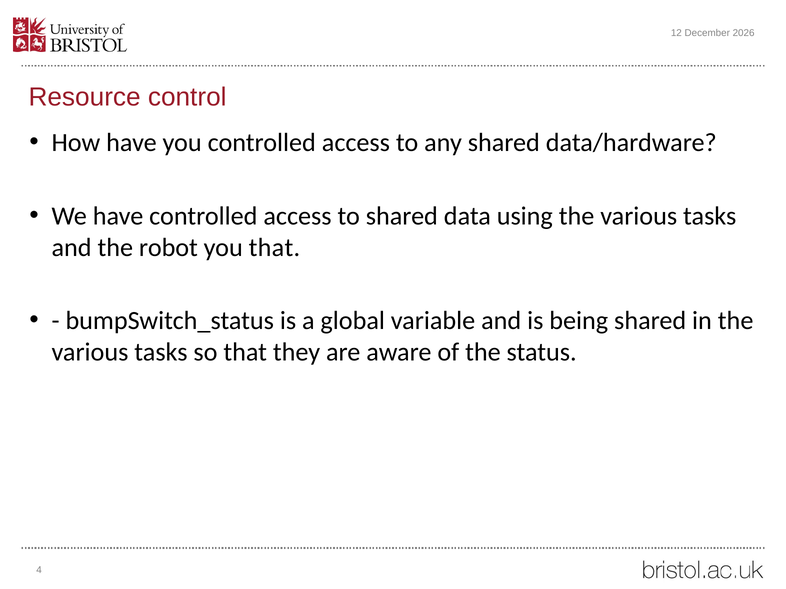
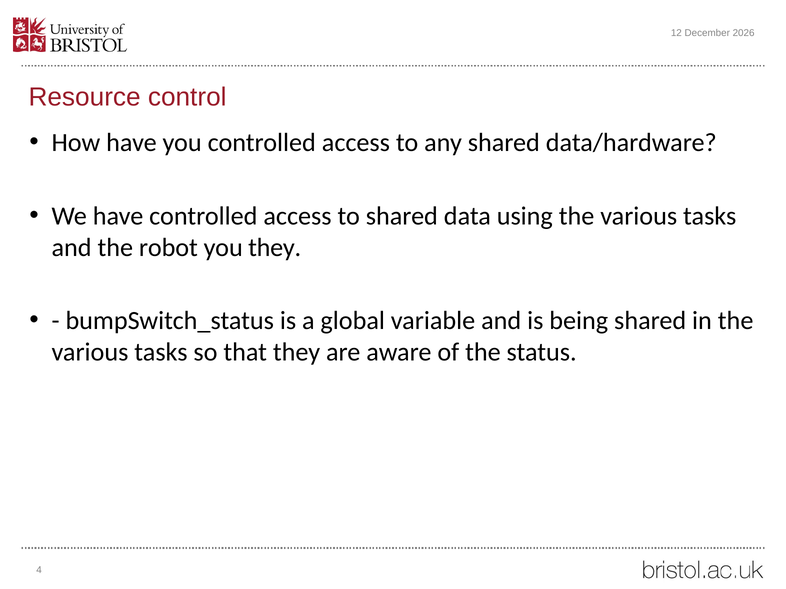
you that: that -> they
